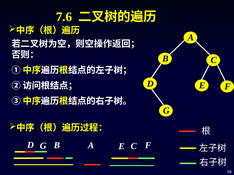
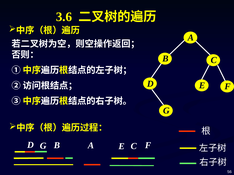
7.6: 7.6 -> 3.6
